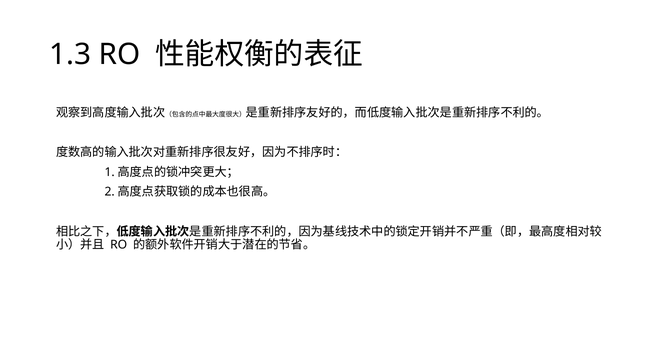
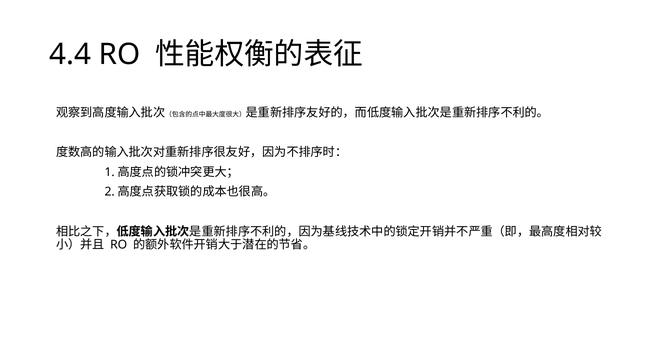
1.3: 1.3 -> 4.4
